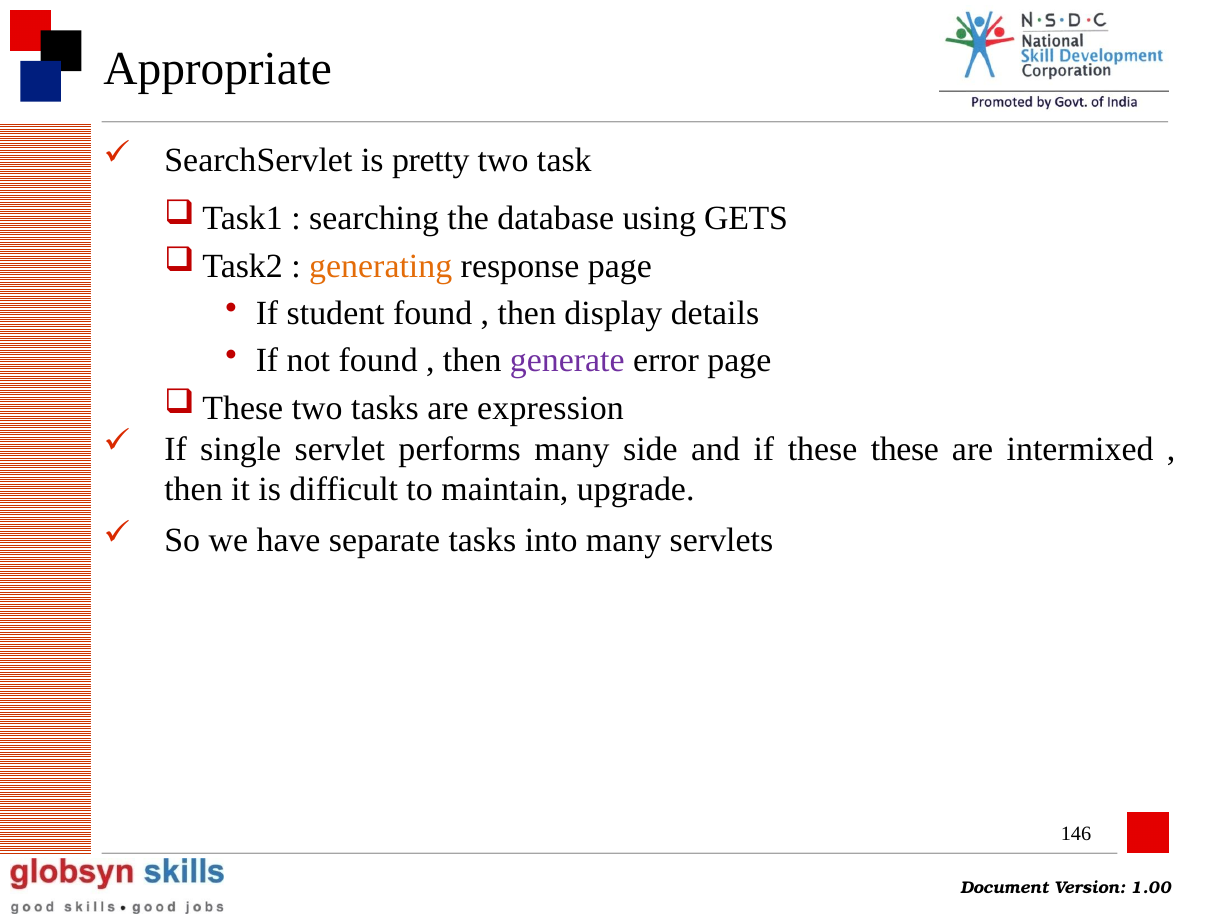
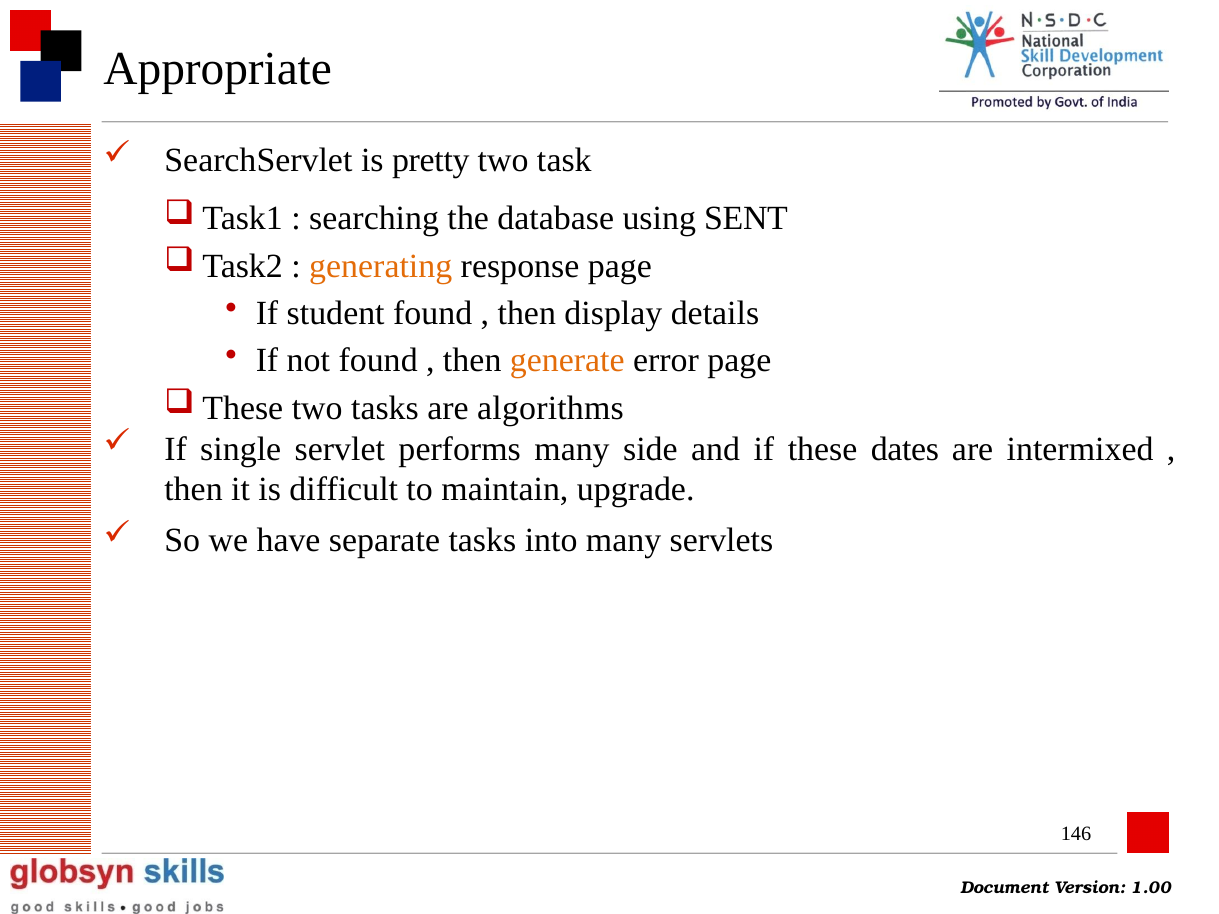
GETS: GETS -> SENT
generate colour: purple -> orange
expression: expression -> algorithms
these these: these -> dates
